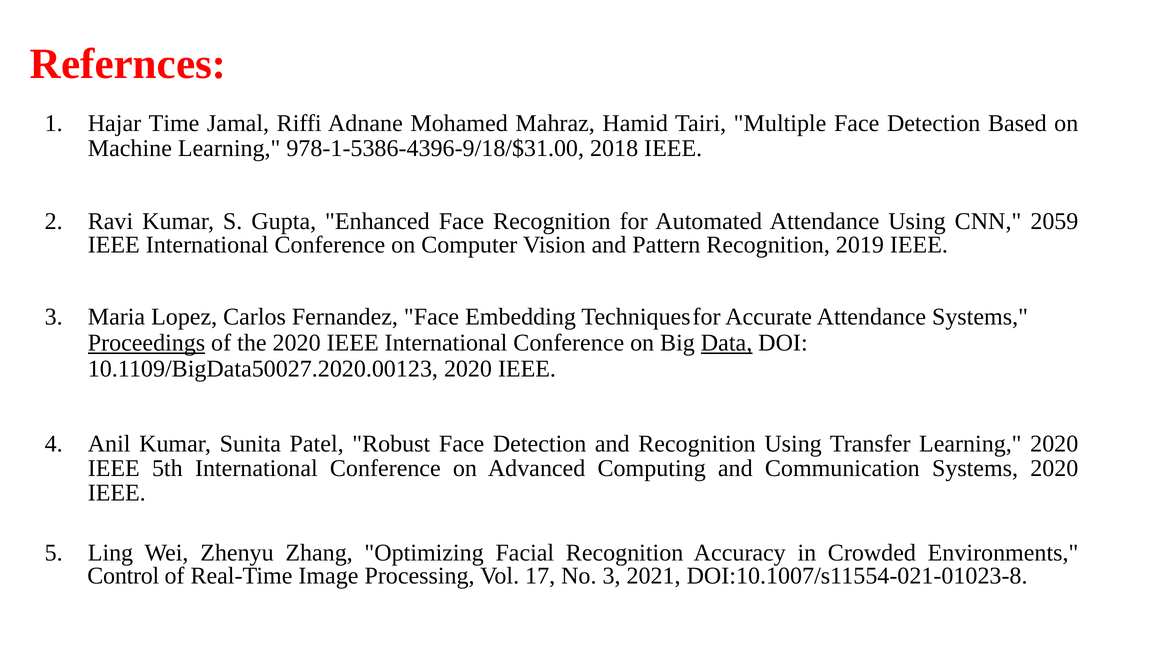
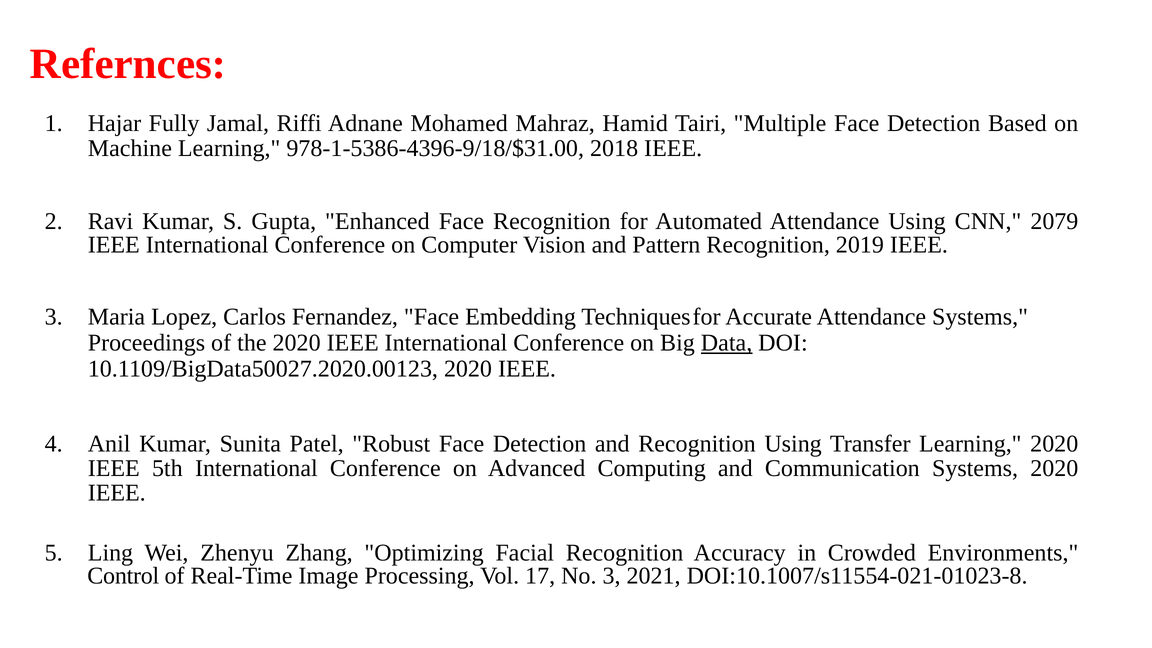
Time: Time -> Fully
2059: 2059 -> 2079
Proceedings underline: present -> none
